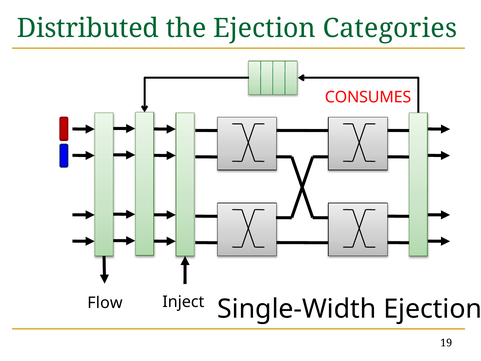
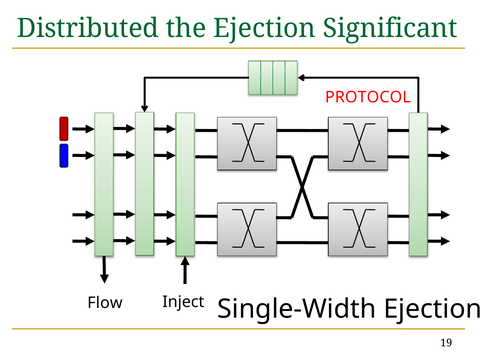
Categories: Categories -> Significant
CONSUMES: CONSUMES -> PROTOCOL
